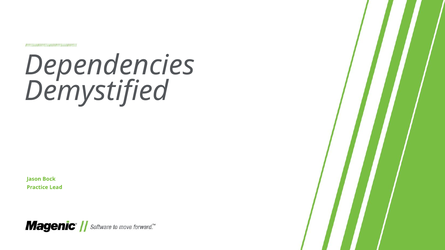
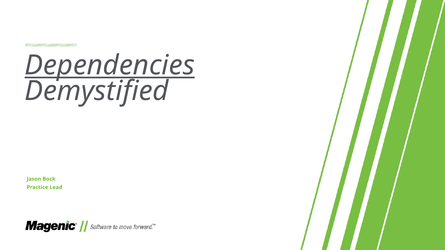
Dependencies underline: none -> present
